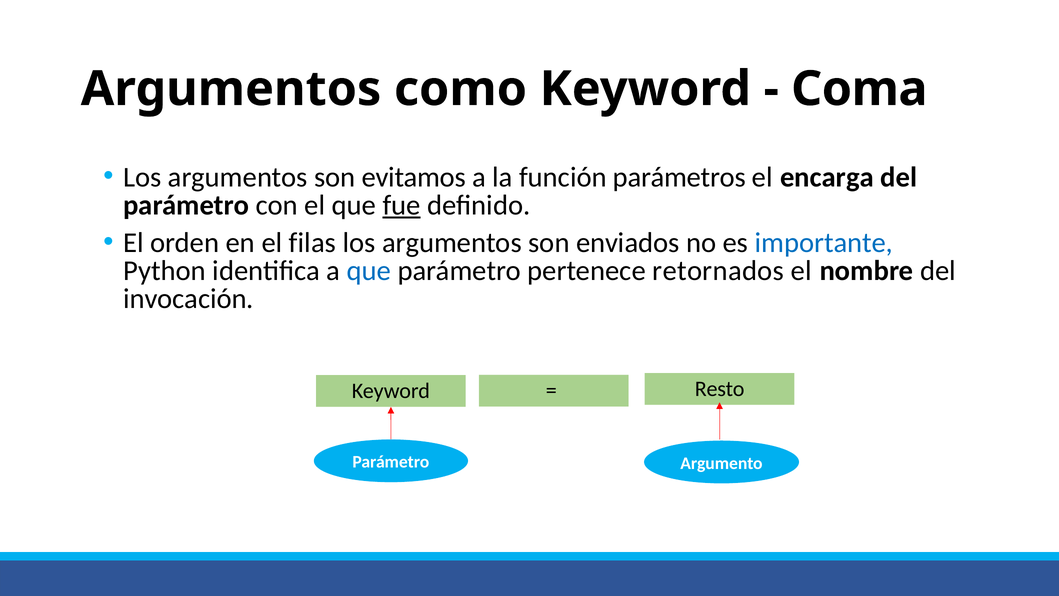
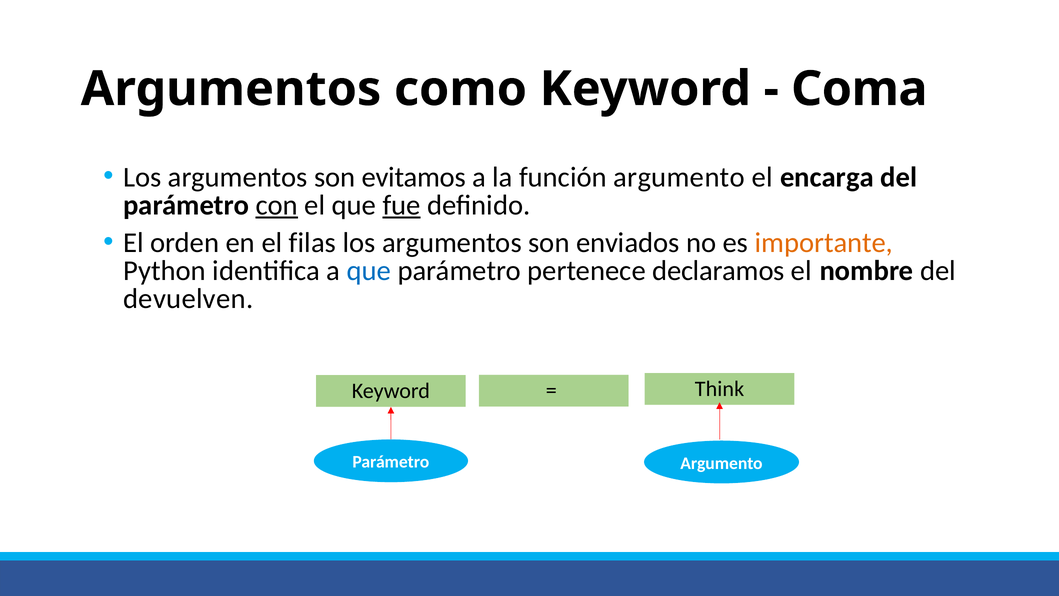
función parámetros: parámetros -> argumento
con underline: none -> present
importante colour: blue -> orange
retornados: retornados -> declaramos
invocación: invocación -> devuelven
Resto: Resto -> Think
